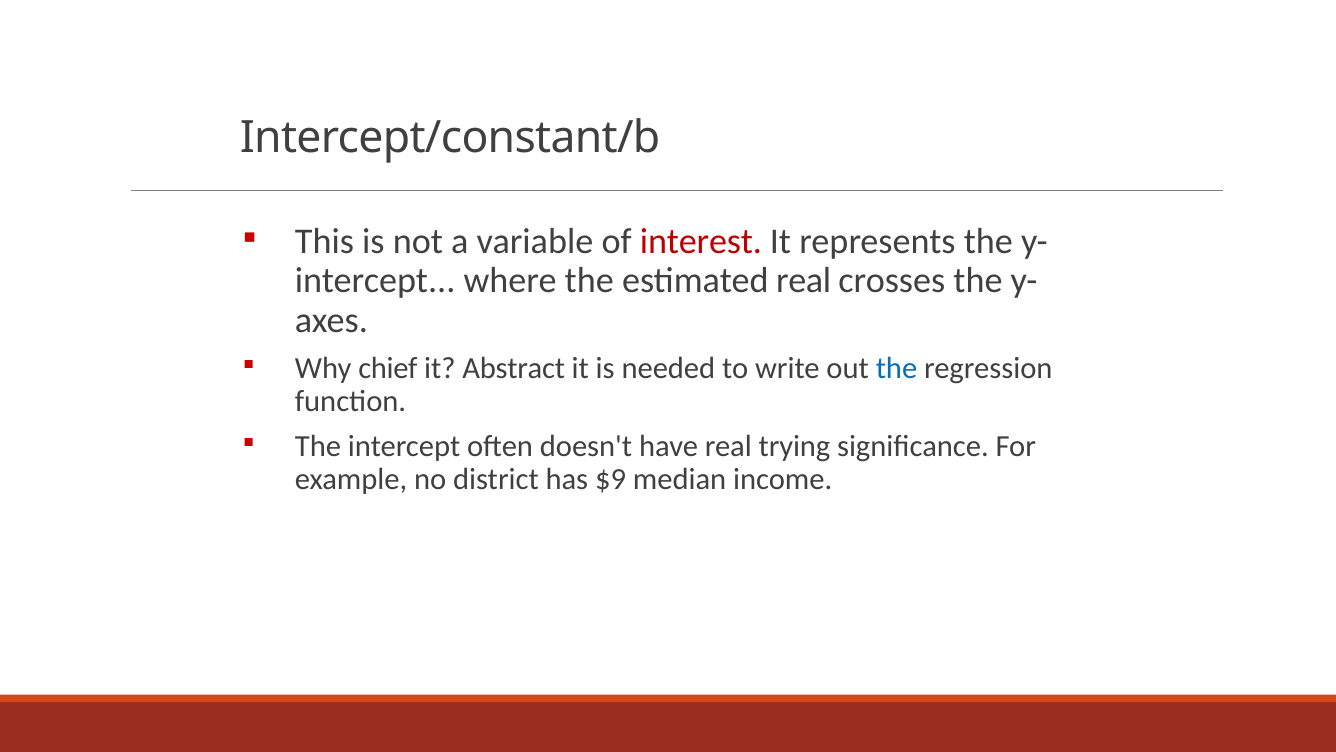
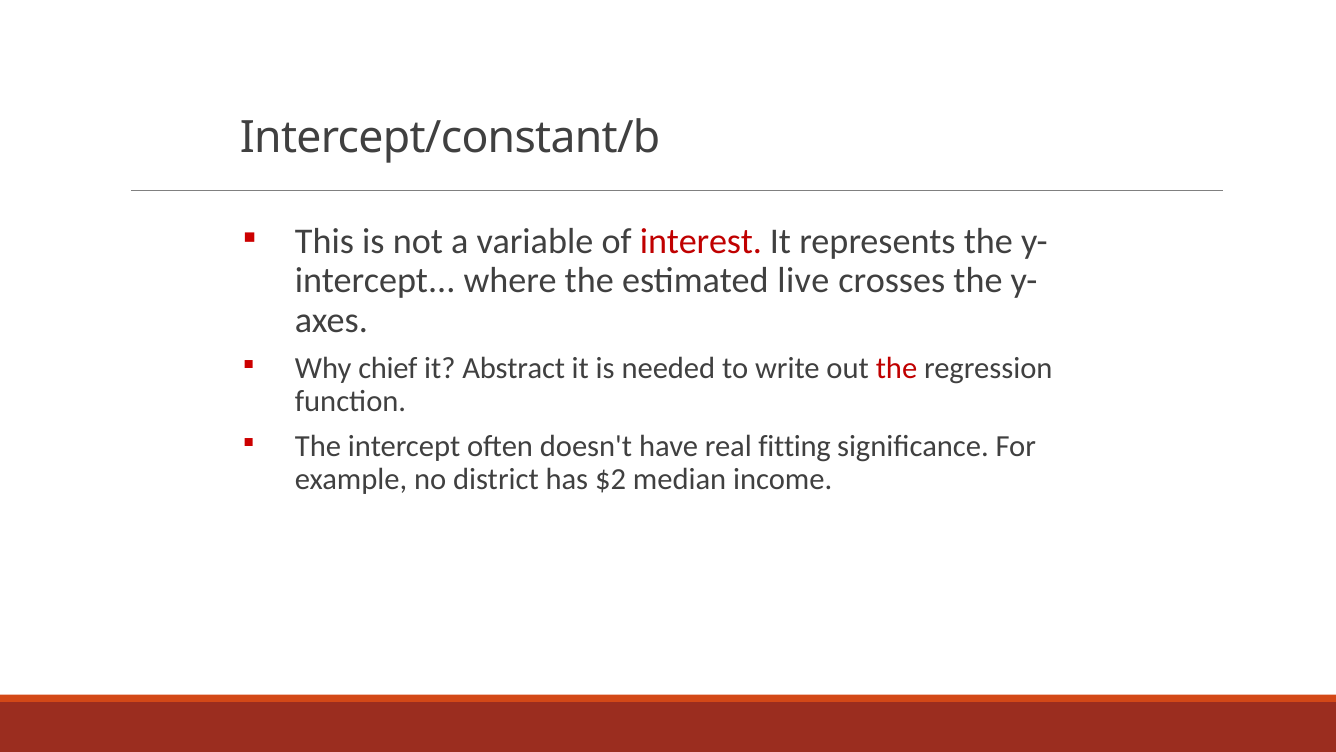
estimated real: real -> live
the at (896, 368) colour: blue -> red
trying: trying -> fitting
$9: $9 -> $2
